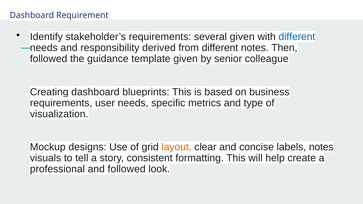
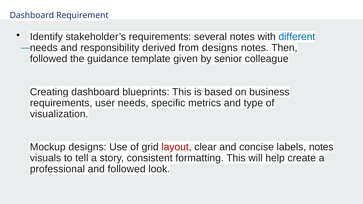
several given: given -> notes
from different: different -> designs
layout colour: orange -> red
